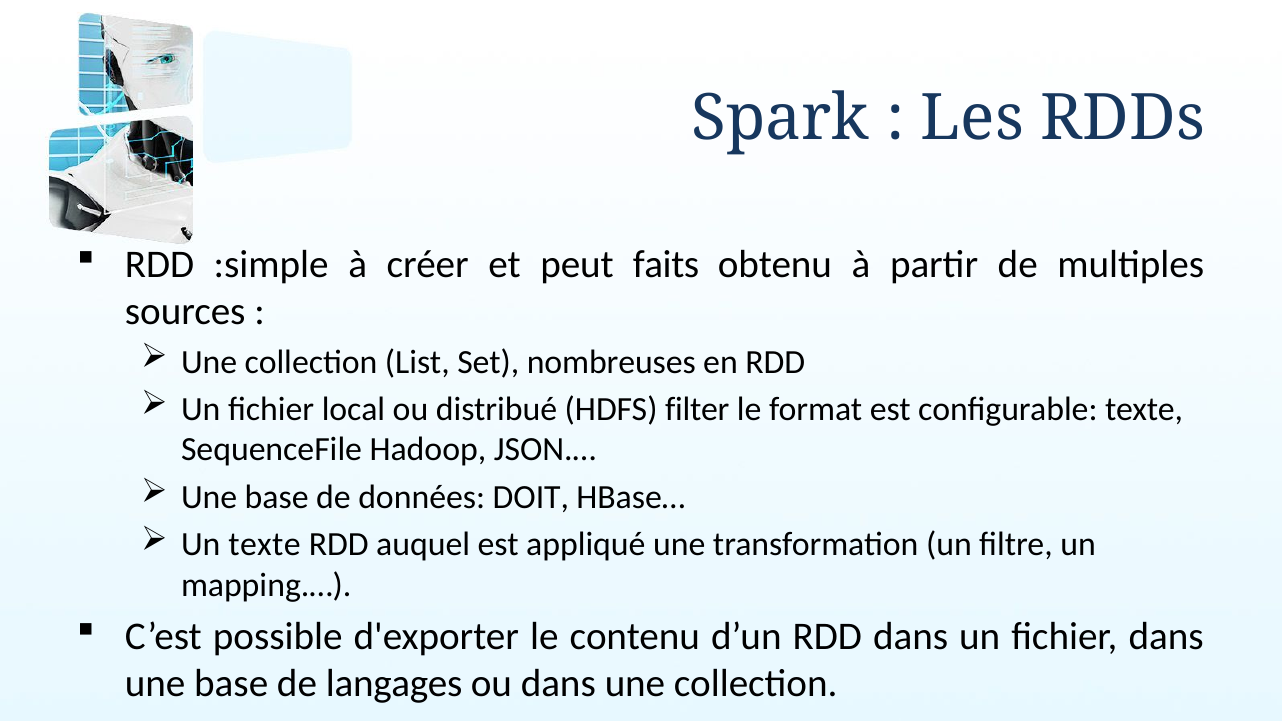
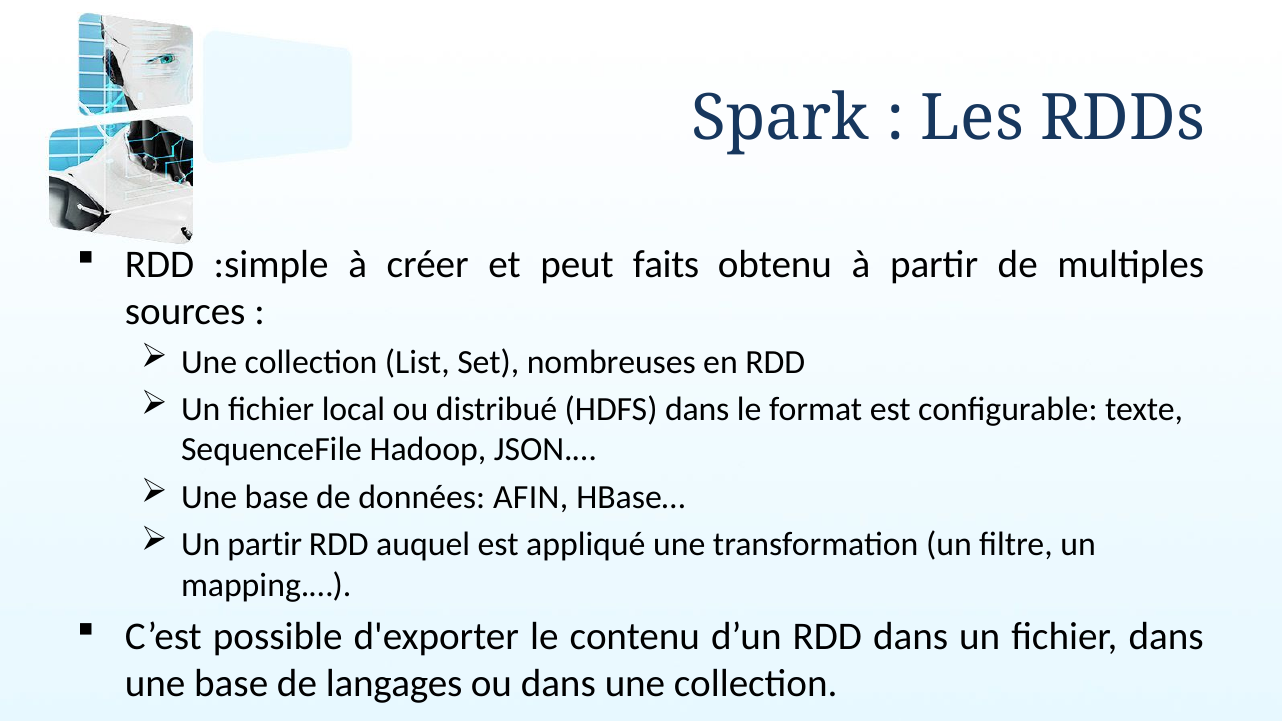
HDFS filter: filter -> dans
DOIT: DOIT -> AFIN
Un texte: texte -> partir
